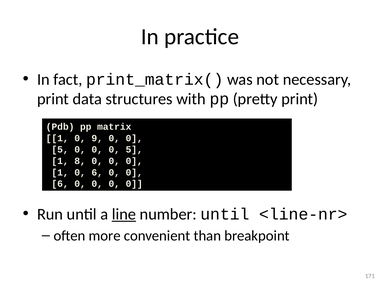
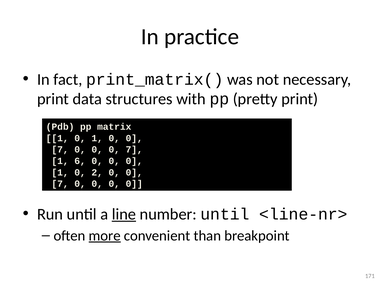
1 0 9: 9 -> 1
5 at (60, 150): 5 -> 7
0 0 0 5: 5 -> 7
8: 8 -> 6
1 0 6: 6 -> 2
6 at (60, 184): 6 -> 7
more underline: none -> present
